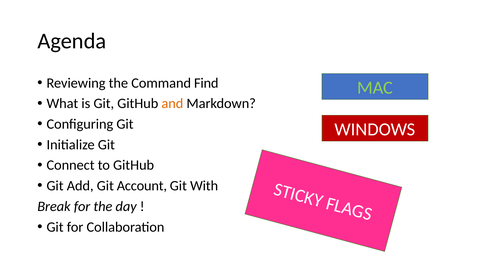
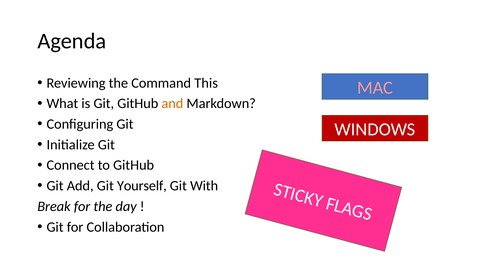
Find: Find -> This
MAC colour: light green -> pink
Account: Account -> Yourself
